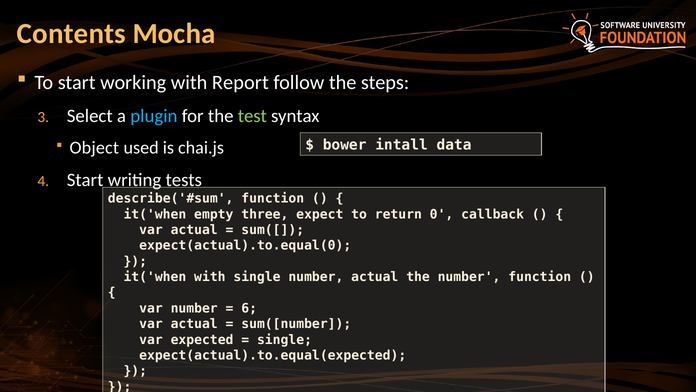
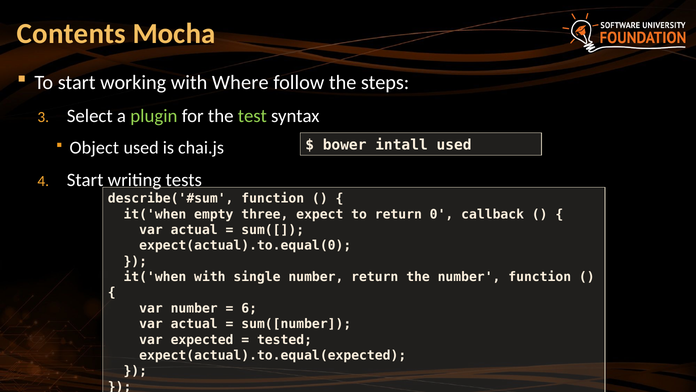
Report: Report -> Where
plugin colour: light blue -> light green
intall data: data -> used
number actual: actual -> return
single at (285, 339): single -> tested
